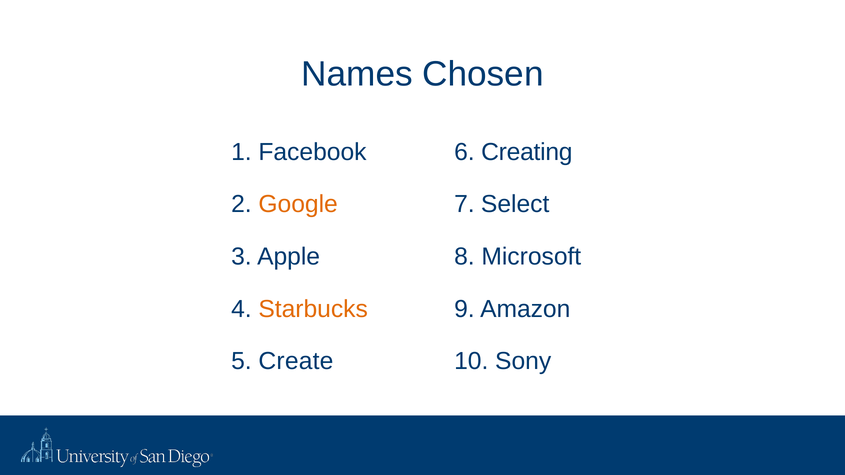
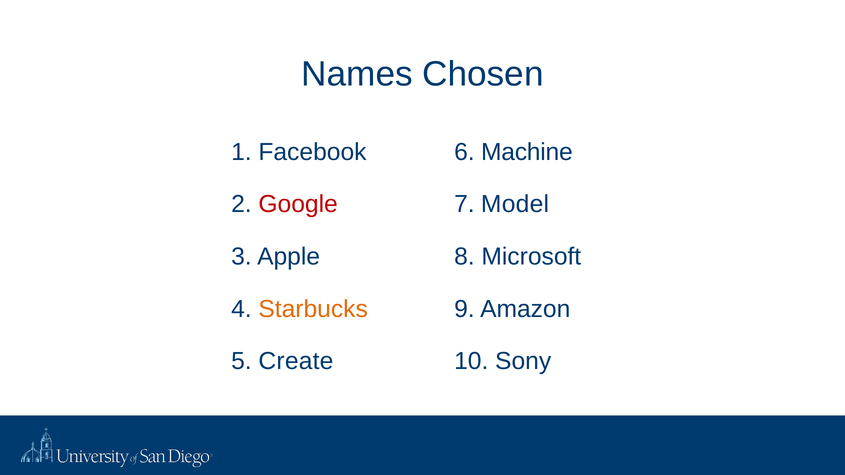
Creating: Creating -> Machine
Google colour: orange -> red
Select: Select -> Model
